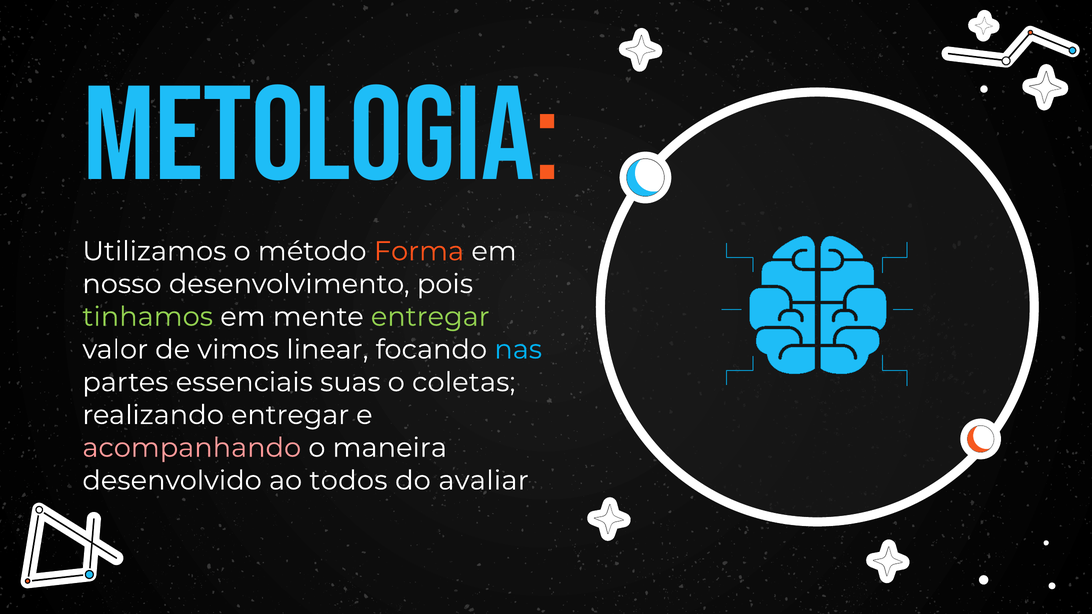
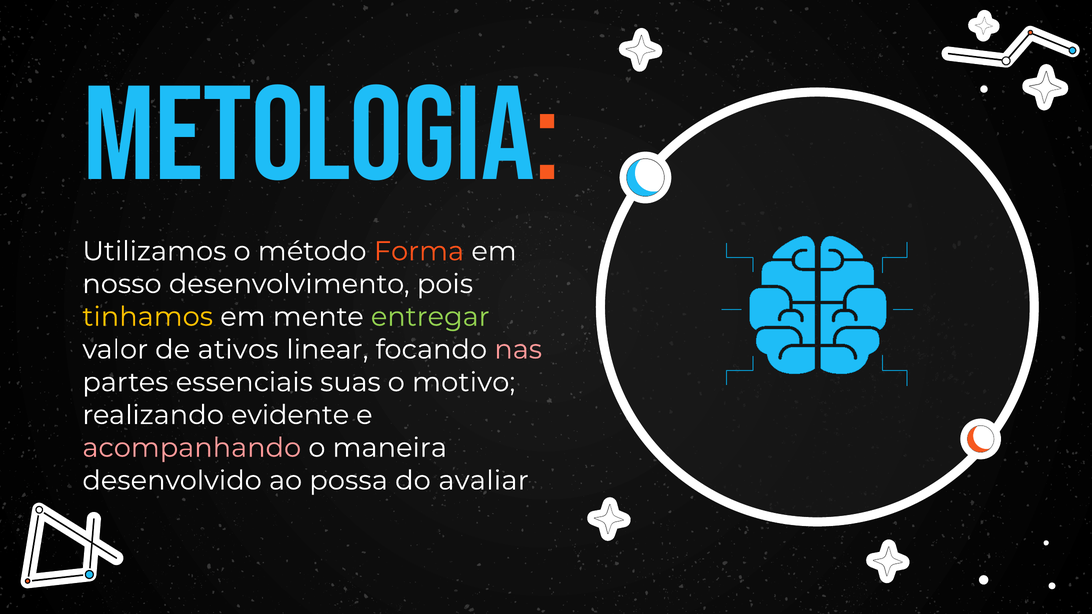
tinhamos colour: light green -> yellow
vimos: vimos -> ativos
nas colour: light blue -> pink
coletas: coletas -> motivo
realizando entregar: entregar -> evidente
todos: todos -> possa
